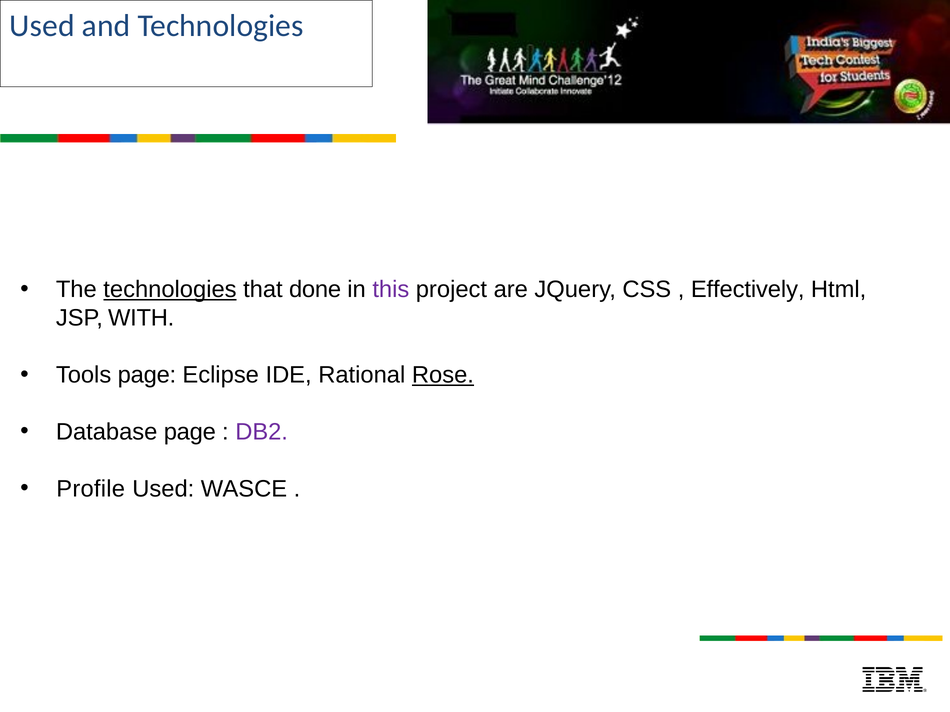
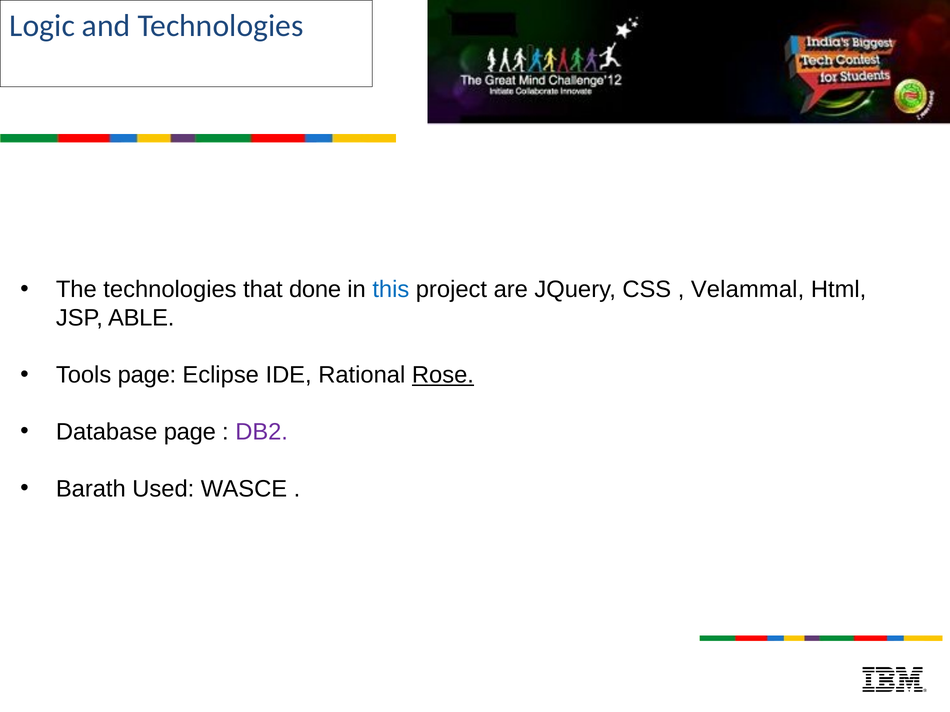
Used at (42, 26): Used -> Logic
technologies at (170, 290) underline: present -> none
this colour: purple -> blue
Effectively: Effectively -> Velammal
WITH: WITH -> ABLE
Profile: Profile -> Barath
